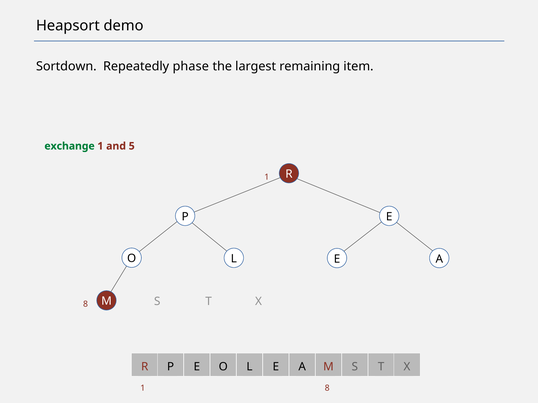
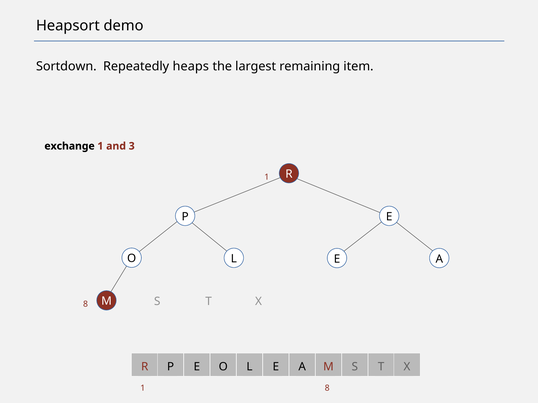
phase: phase -> heaps
exchange colour: green -> black
5: 5 -> 3
